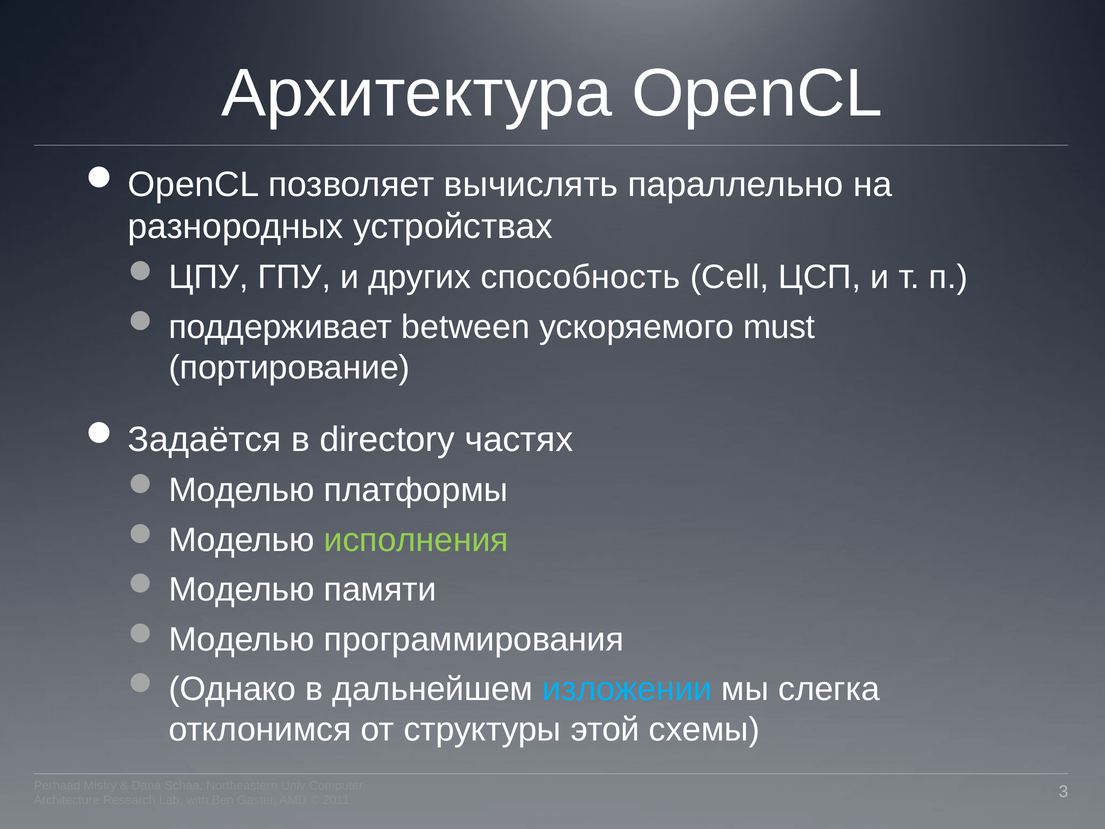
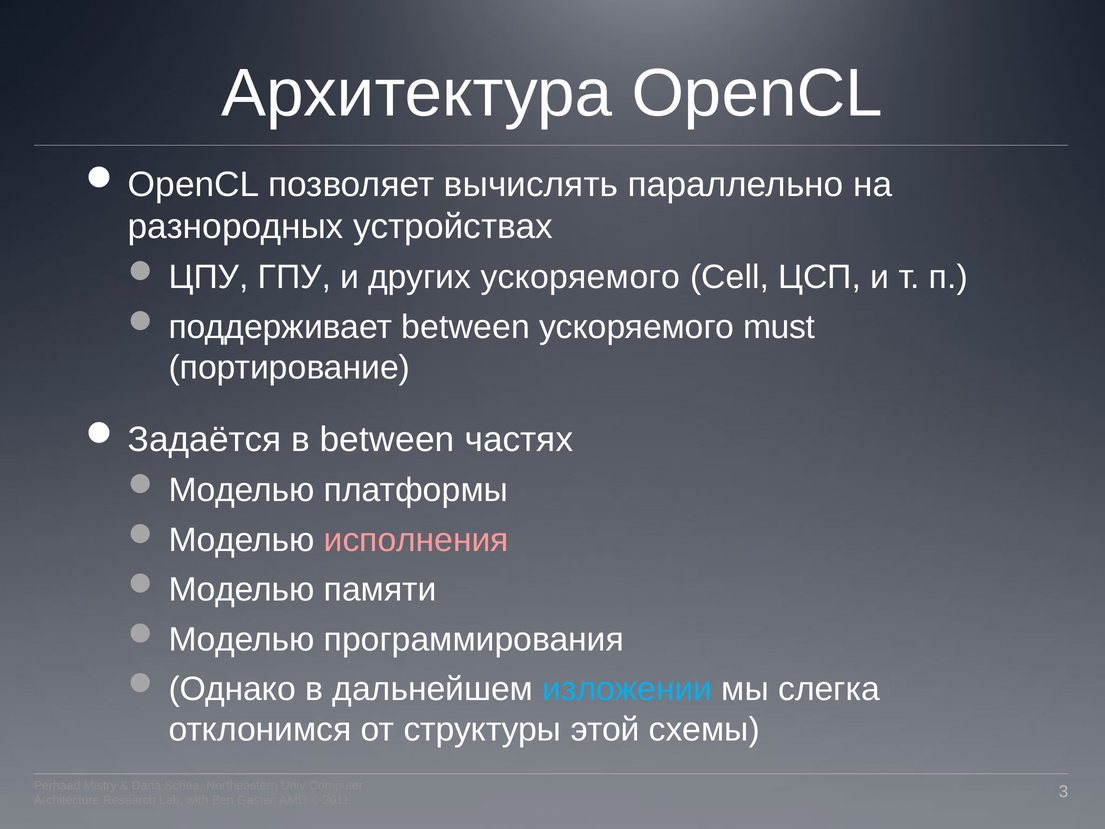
других способность: способность -> ускоряемого
в directory: directory -> between
исполнения colour: light green -> pink
